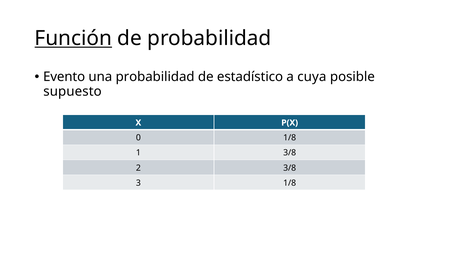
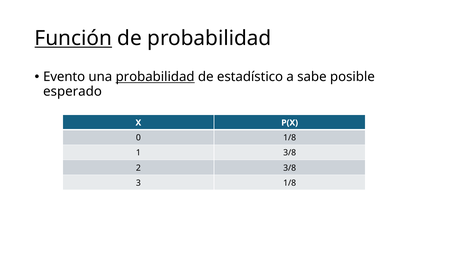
probabilidad at (155, 77) underline: none -> present
cuya: cuya -> sabe
supuesto: supuesto -> esperado
